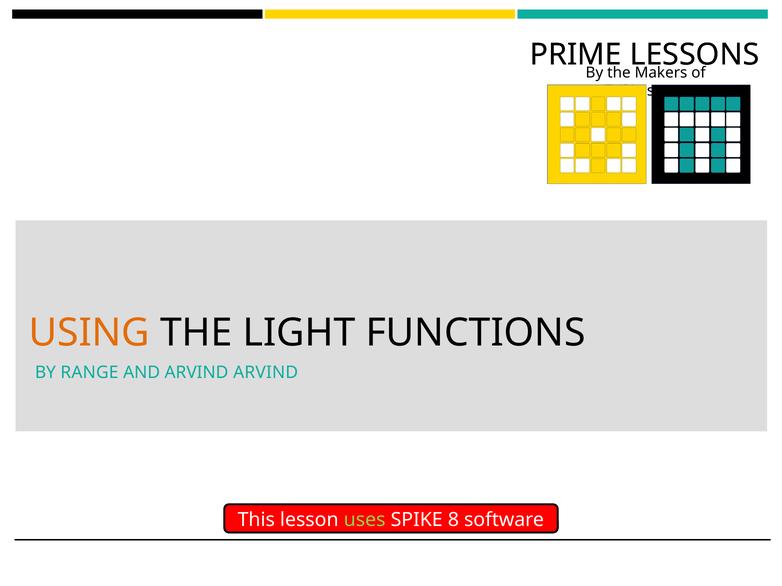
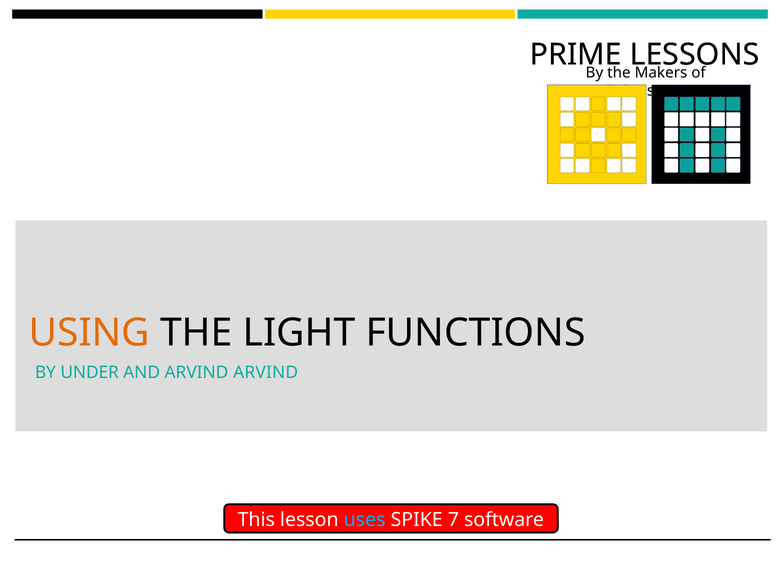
RANGE: RANGE -> UNDER
uses colour: light green -> light blue
8: 8 -> 7
